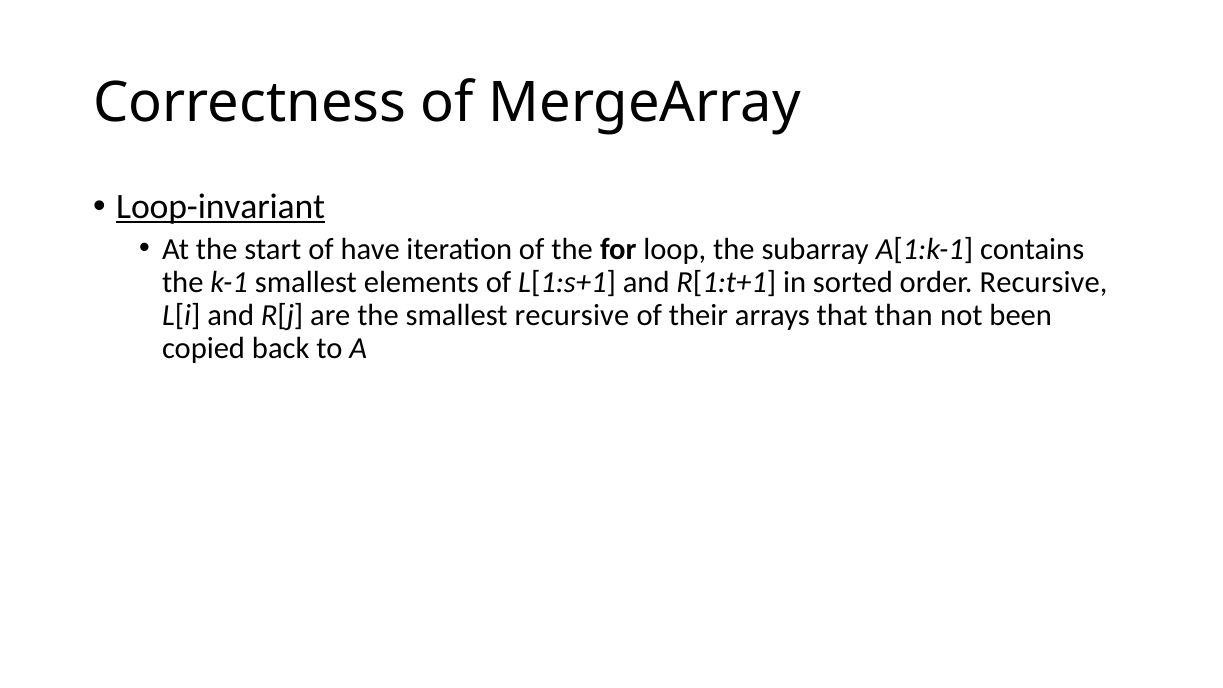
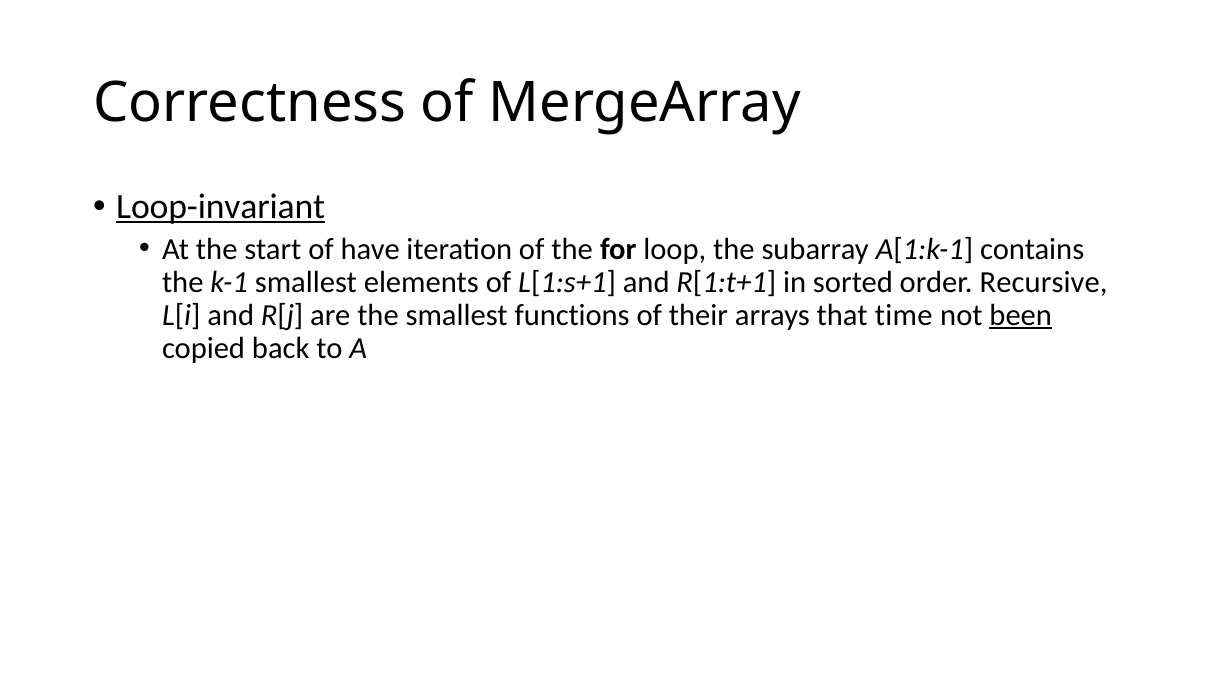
smallest recursive: recursive -> functions
than: than -> time
been underline: none -> present
